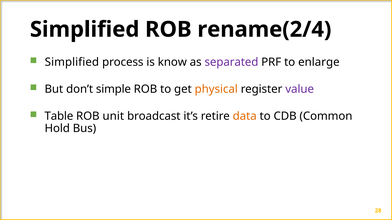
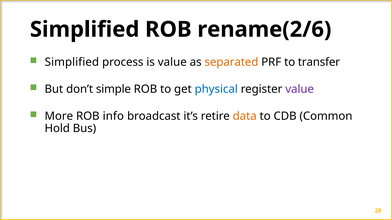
rename(2/4: rename(2/4 -> rename(2/6
is know: know -> value
separated colour: purple -> orange
enlarge: enlarge -> transfer
physical colour: orange -> blue
Table: Table -> More
unit: unit -> info
